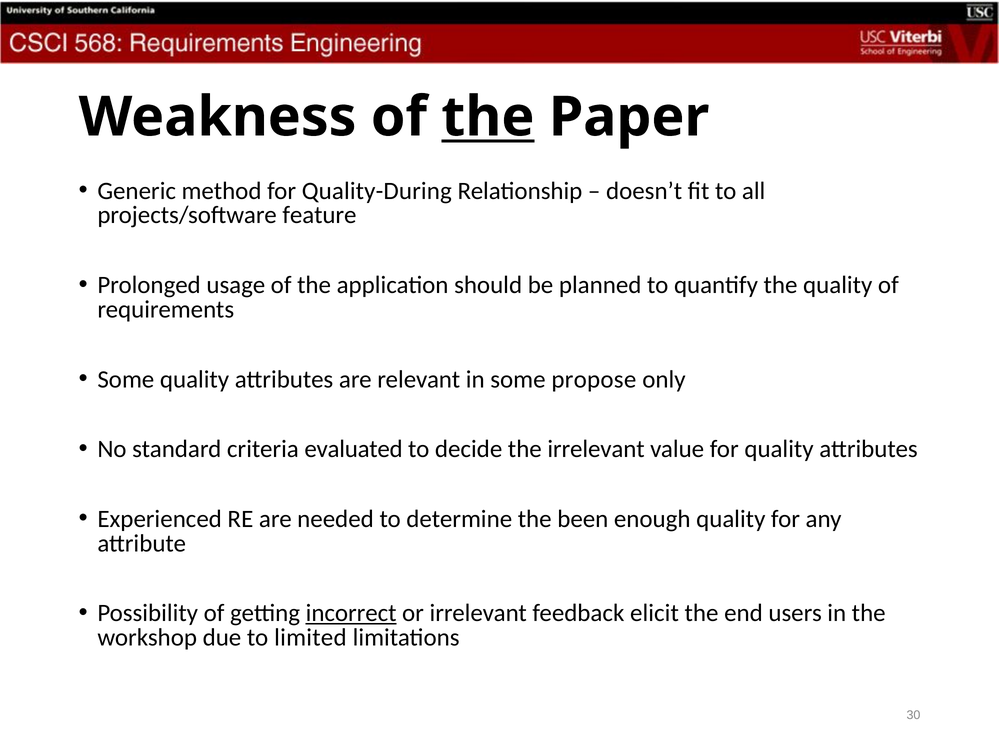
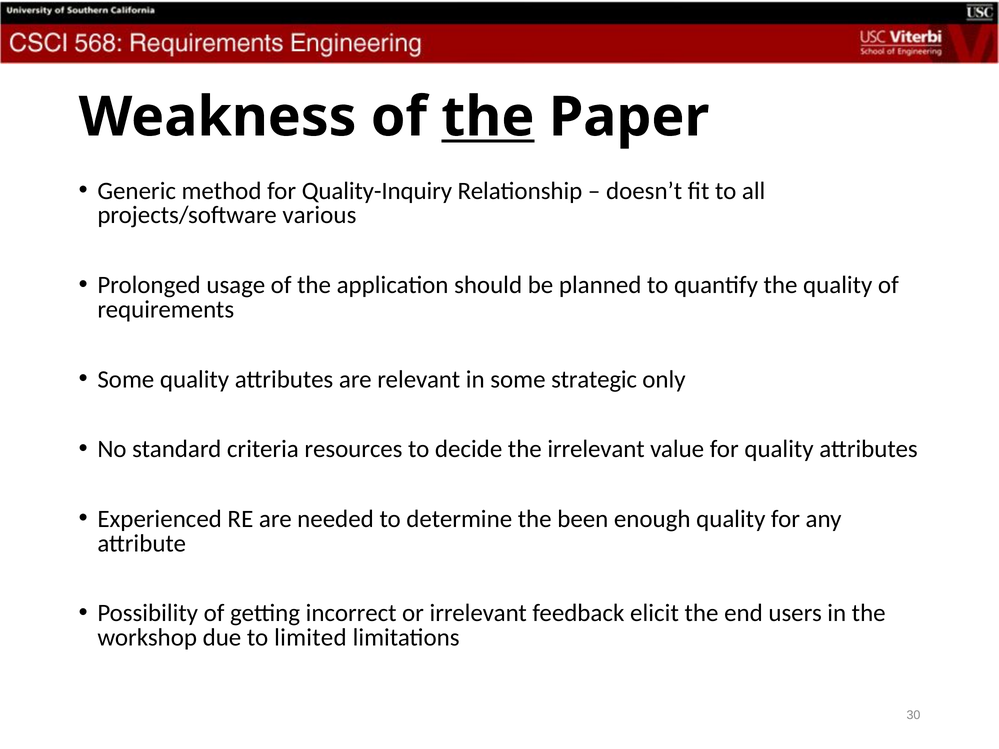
Quality-During: Quality-During -> Quality-Inquiry
feature: feature -> various
propose: propose -> strategic
evaluated: evaluated -> resources
incorrect underline: present -> none
